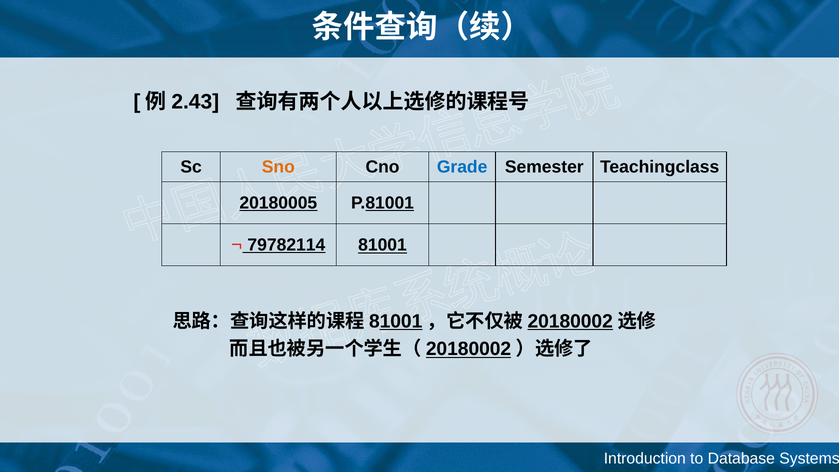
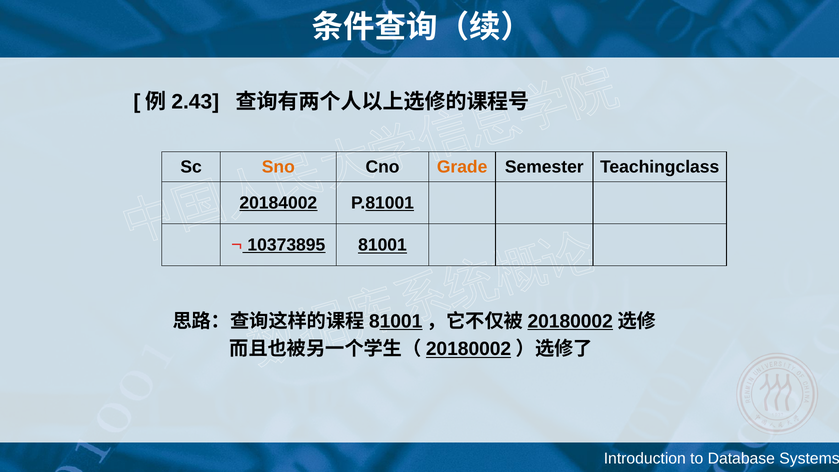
Grade colour: blue -> orange
20180005: 20180005 -> 20184002
79782114: 79782114 -> 10373895
